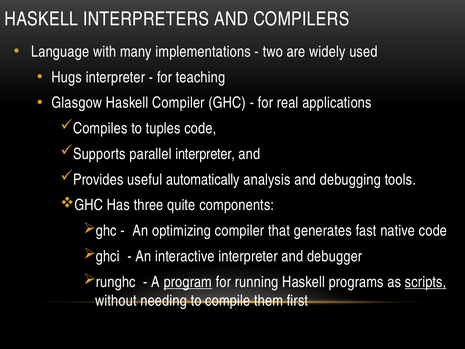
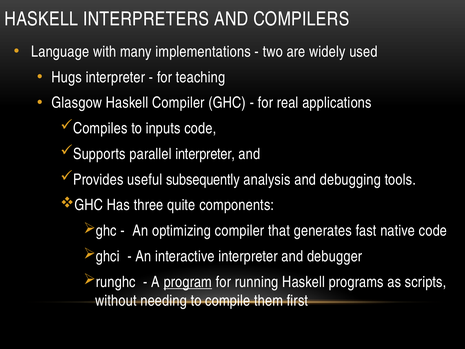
tuples: tuples -> inputs
automatically: automatically -> subsequently
scripts underline: present -> none
